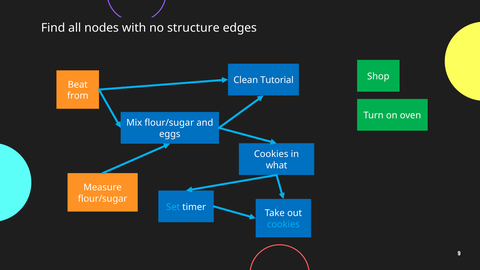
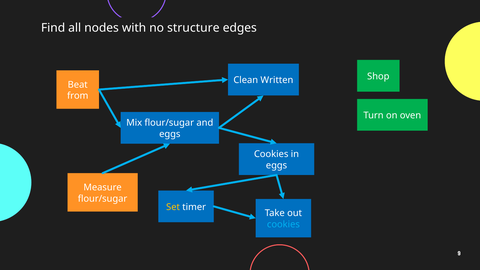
Tutorial: Tutorial -> Written
what at (277, 165): what -> eggs
Set colour: light blue -> yellow
